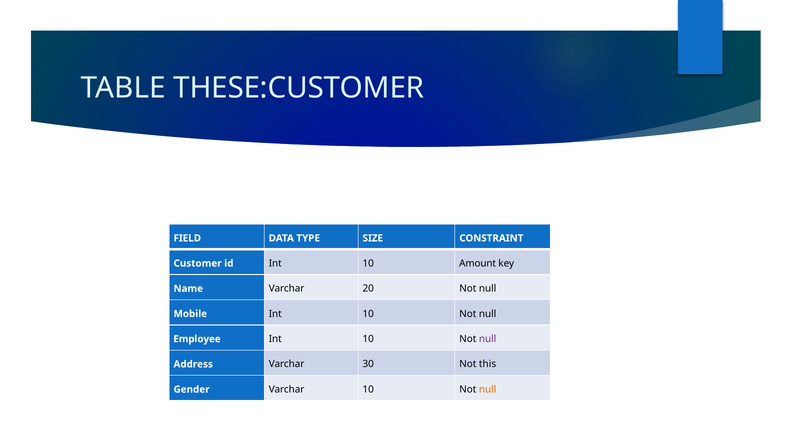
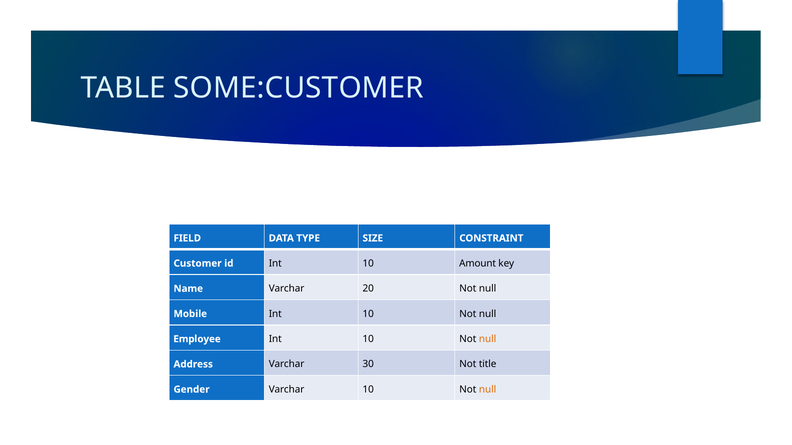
THESE:CUSTOMER: THESE:CUSTOMER -> SOME:CUSTOMER
null at (488, 339) colour: purple -> orange
this: this -> title
